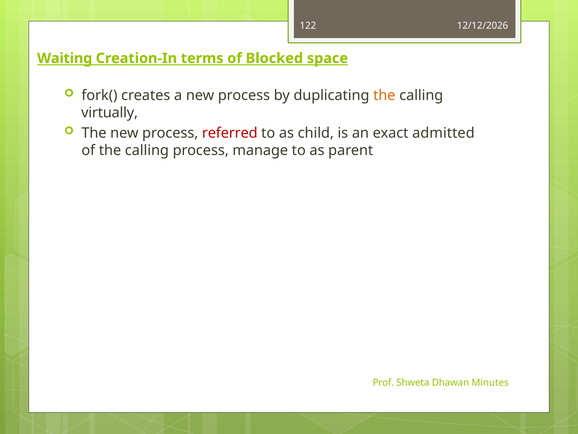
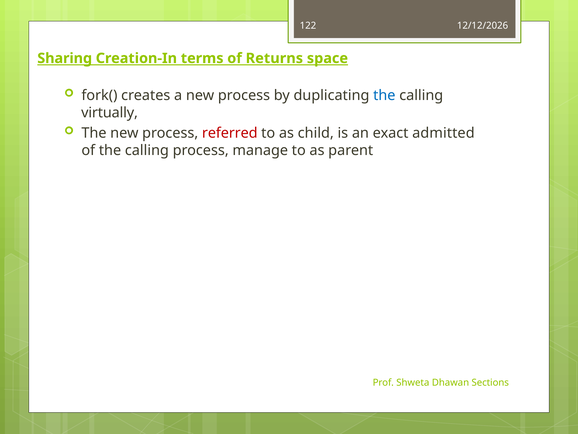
Waiting: Waiting -> Sharing
Blocked: Blocked -> Returns
the at (384, 95) colour: orange -> blue
Minutes: Minutes -> Sections
